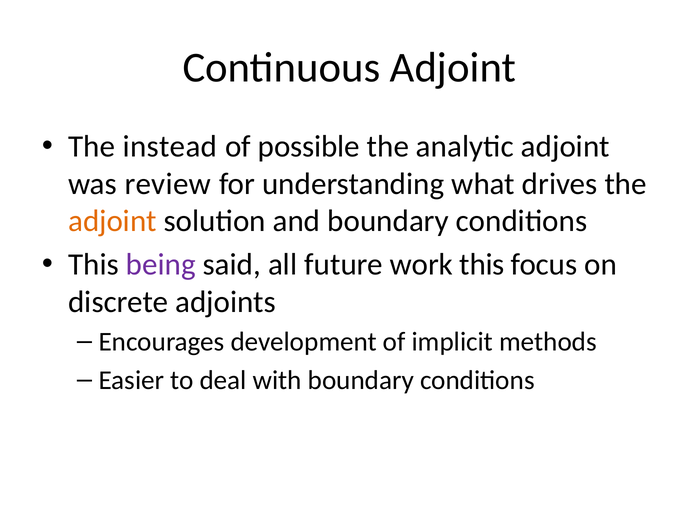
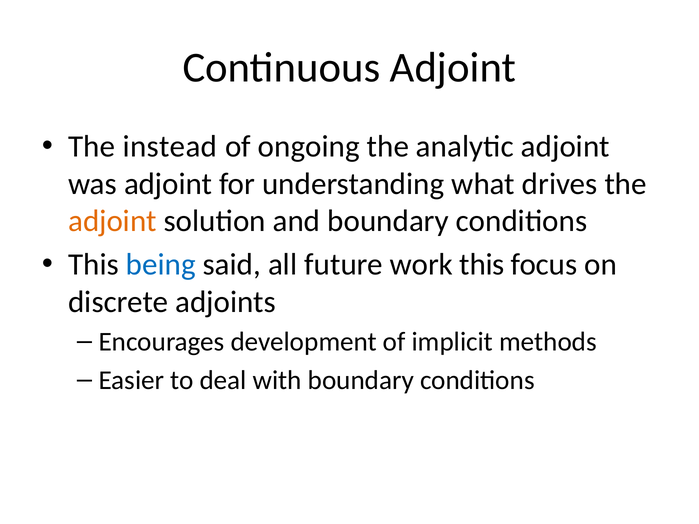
possible: possible -> ongoing
was review: review -> adjoint
being colour: purple -> blue
